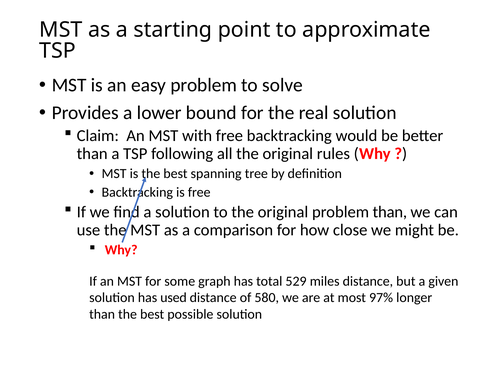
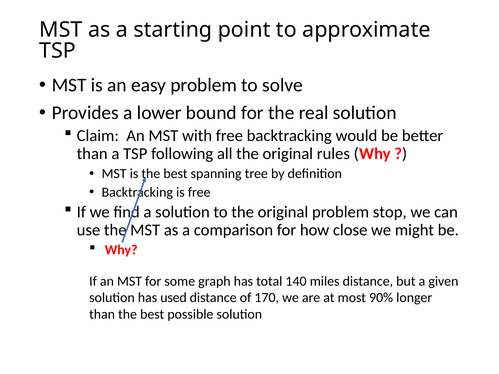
problem than: than -> stop
529: 529 -> 140
580: 580 -> 170
97%: 97% -> 90%
